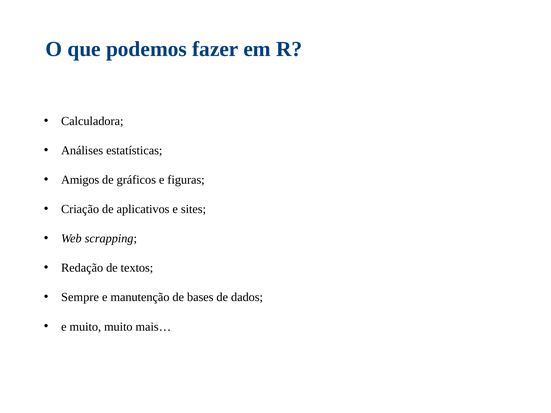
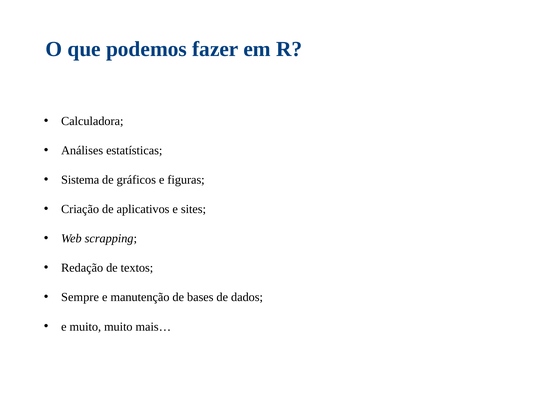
Amigos: Amigos -> Sistema
